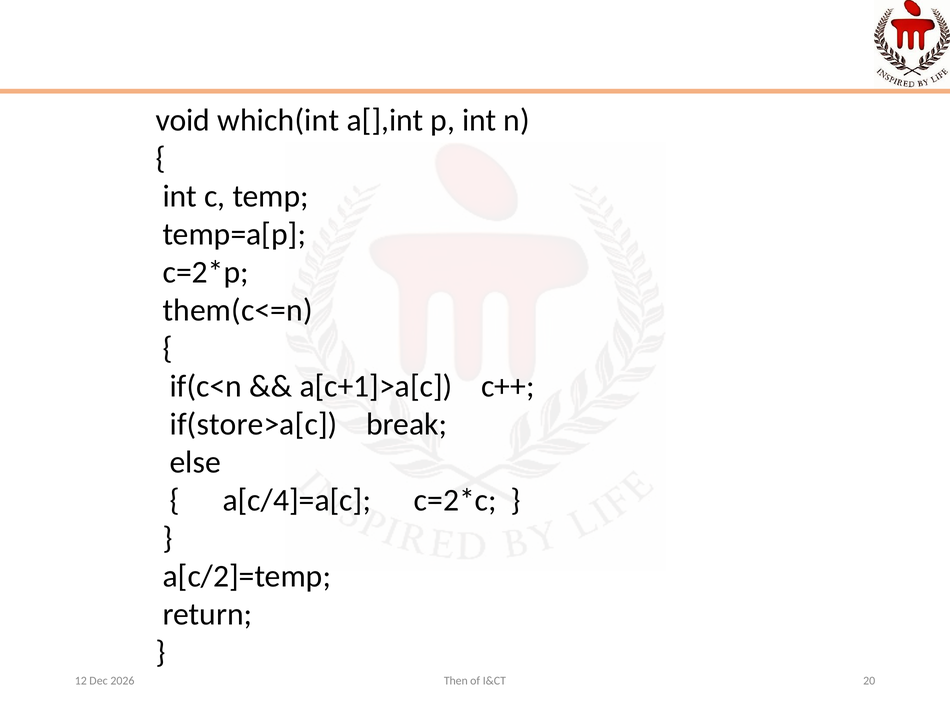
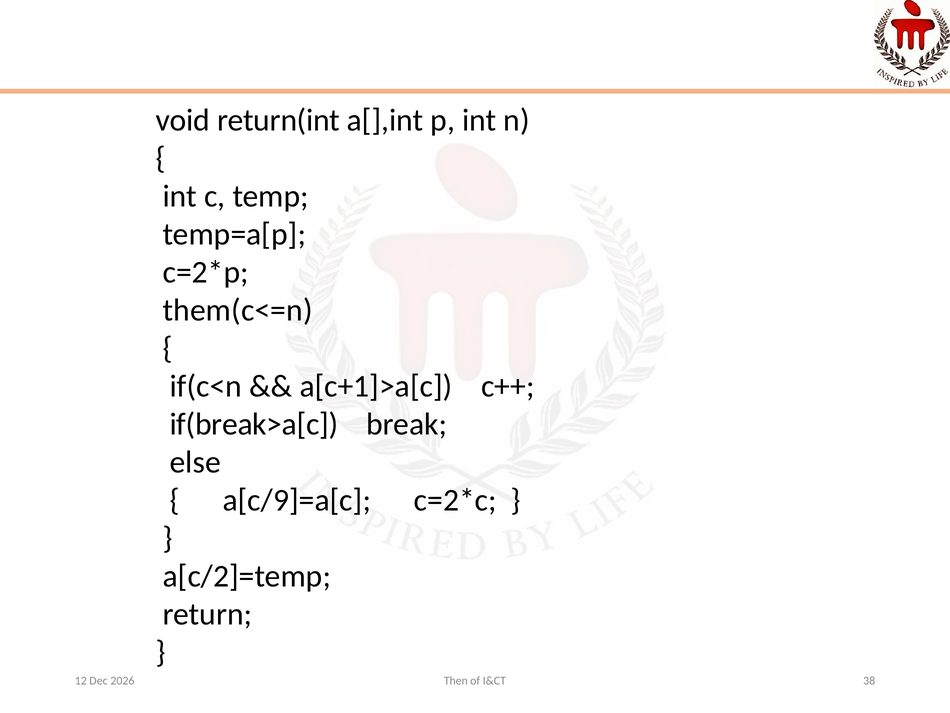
which(int: which(int -> return(int
if(store>a[c: if(store>a[c -> if(break>a[c
a[c/4]=a[c: a[c/4]=a[c -> a[c/9]=a[c
20: 20 -> 38
